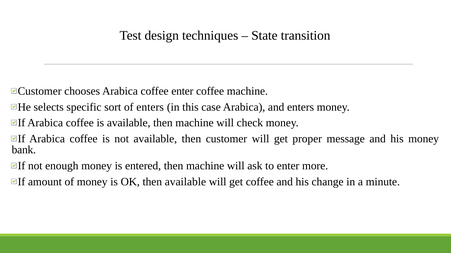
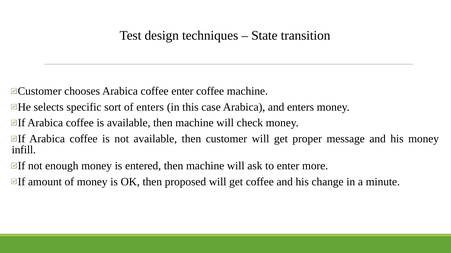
bank: bank -> infill
then available: available -> proposed
